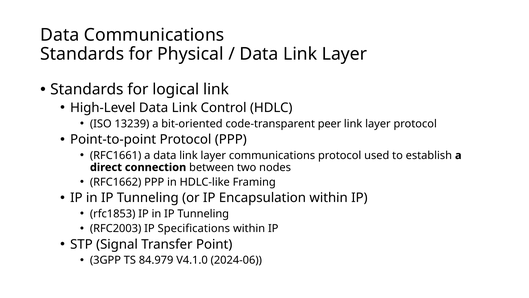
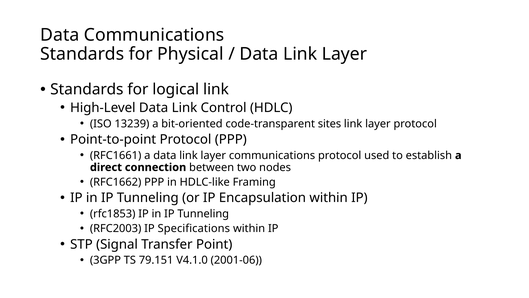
peer: peer -> sites
84.979: 84.979 -> 79.151
2024-06: 2024-06 -> 2001-06
